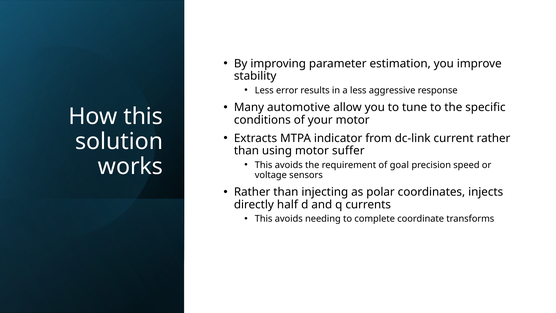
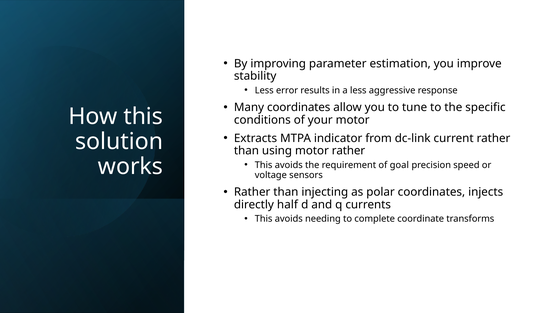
Many automotive: automotive -> coordinates
motor suffer: suffer -> rather
